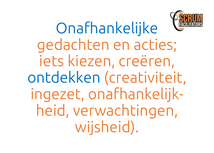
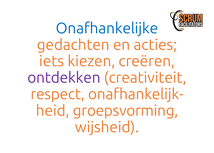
ontdekken colour: blue -> purple
ingezet: ingezet -> respect
verwachtingen: verwachtingen -> groepsvorming
